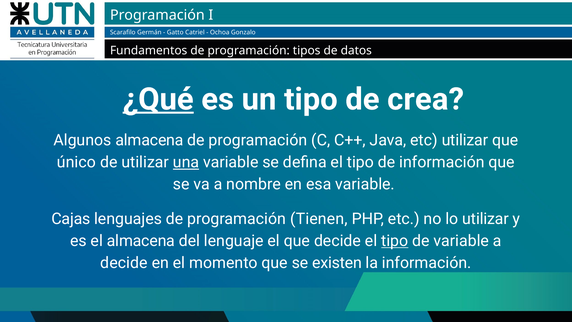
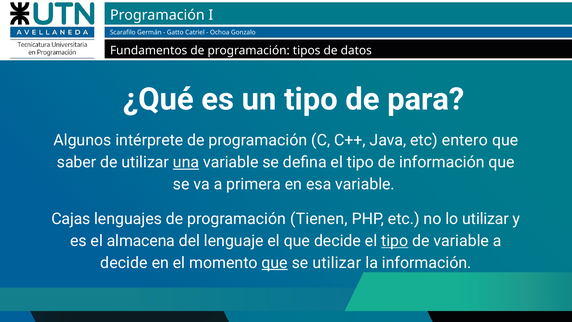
¿Qué underline: present -> none
crea: crea -> para
Algunos almacena: almacena -> intérprete
etc utilizar: utilizar -> entero
único: único -> saber
nombre: nombre -> primera
que at (275, 263) underline: none -> present
se existen: existen -> utilizar
